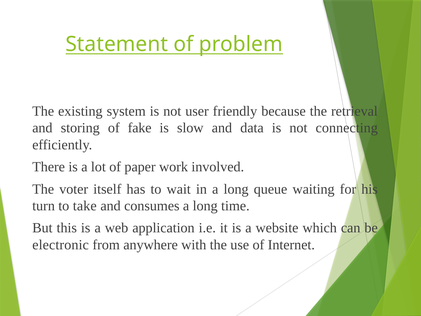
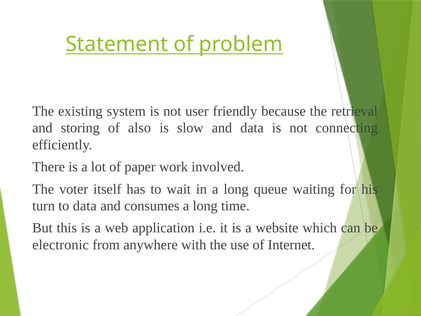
fake: fake -> also
to take: take -> data
